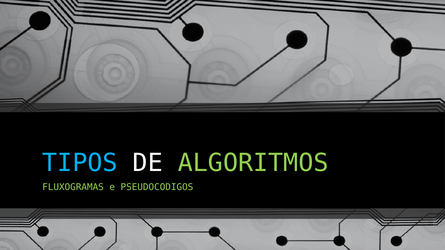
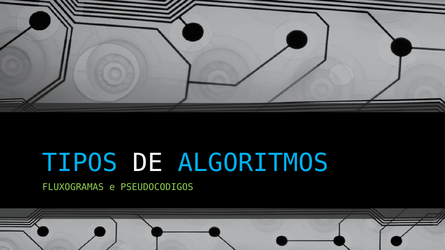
ALGORITMOS colour: light green -> light blue
